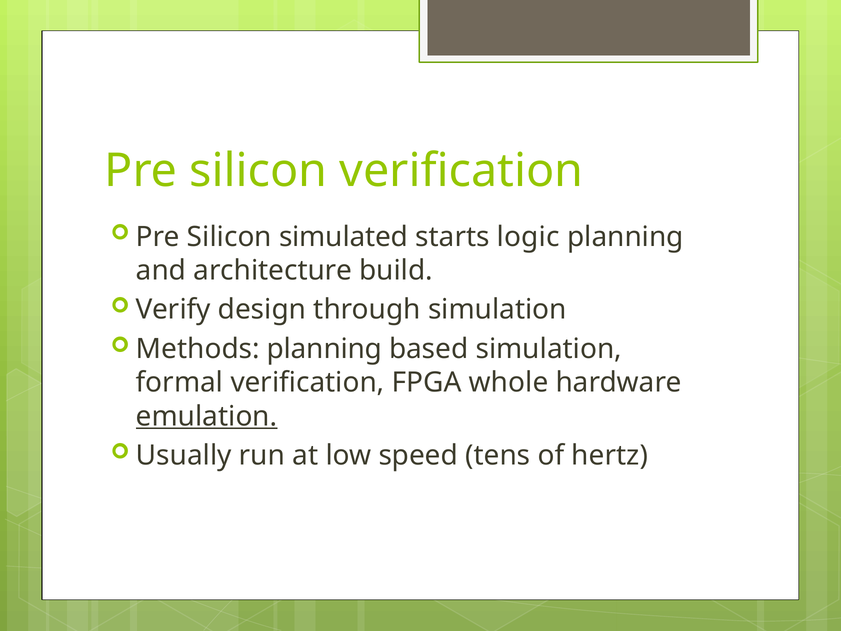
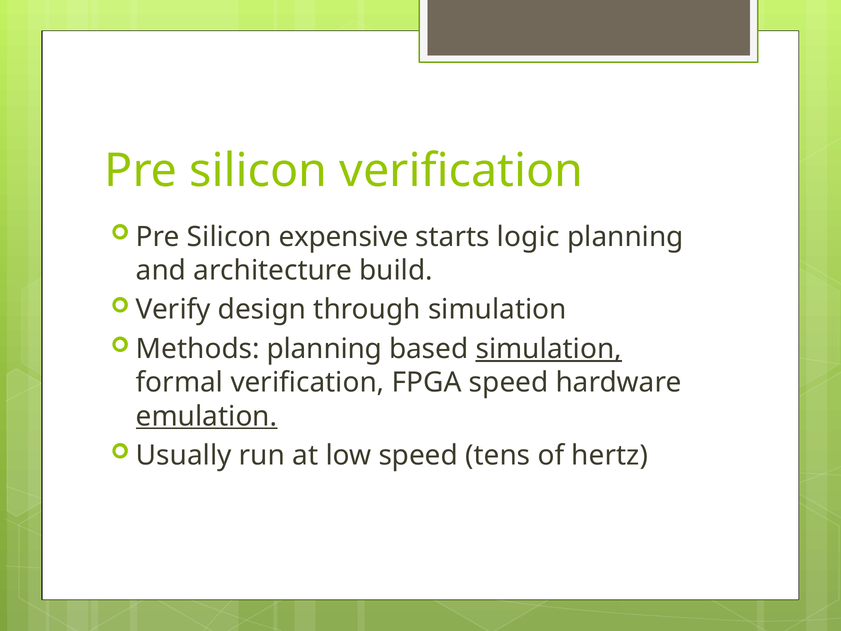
simulated: simulated -> expensive
simulation at (549, 349) underline: none -> present
FPGA whole: whole -> speed
